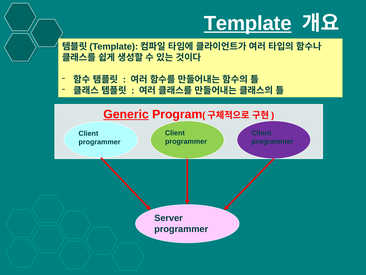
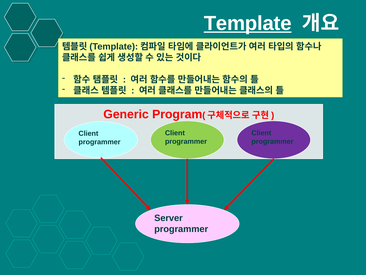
Generic underline: present -> none
